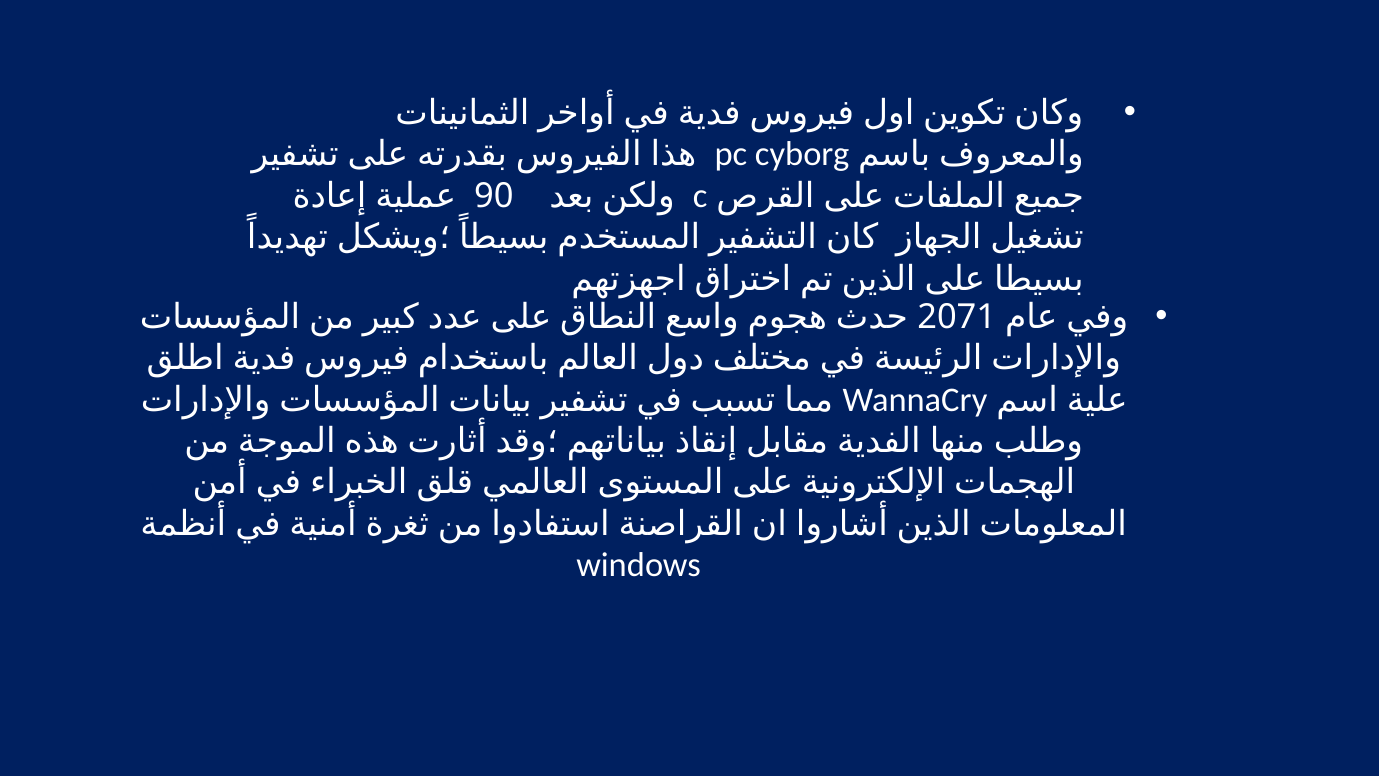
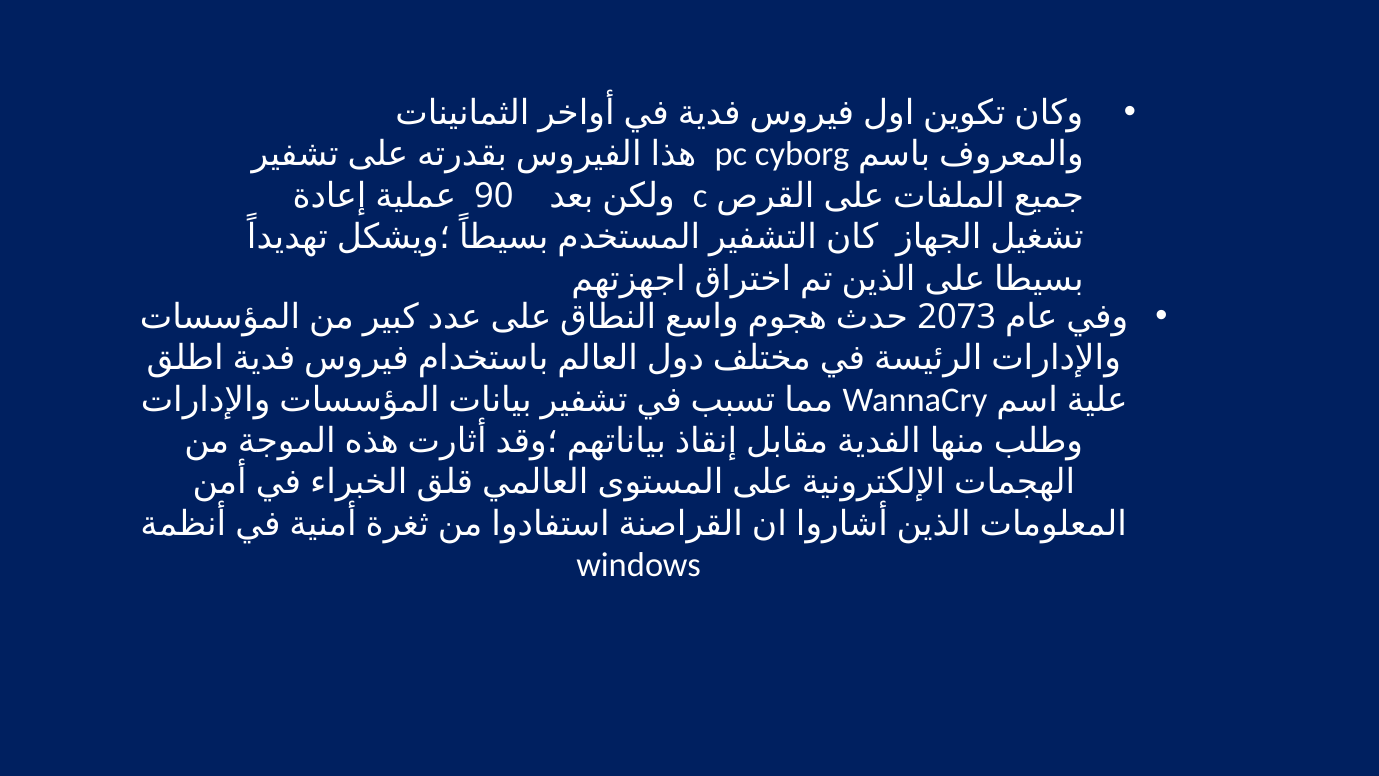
2071: 2071 -> 2073
